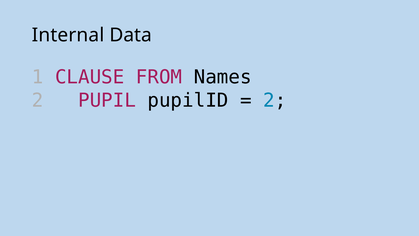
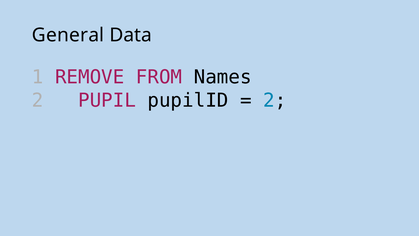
Internal: Internal -> General
CLAUSE: CLAUSE -> REMOVE
